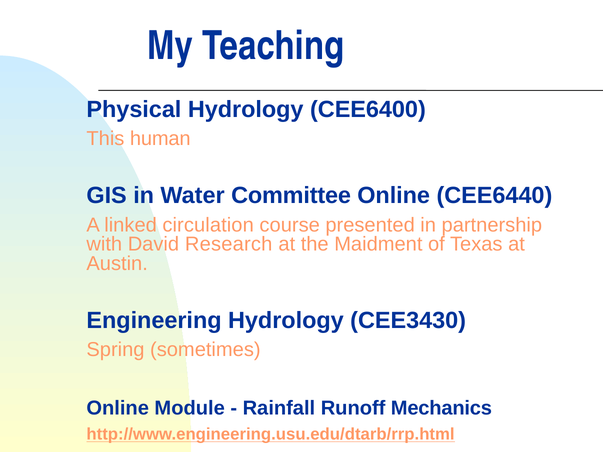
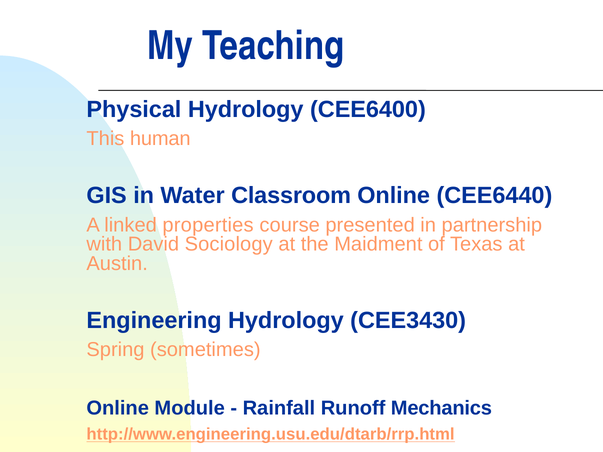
Committee: Committee -> Classroom
circulation: circulation -> properties
Research: Research -> Sociology
